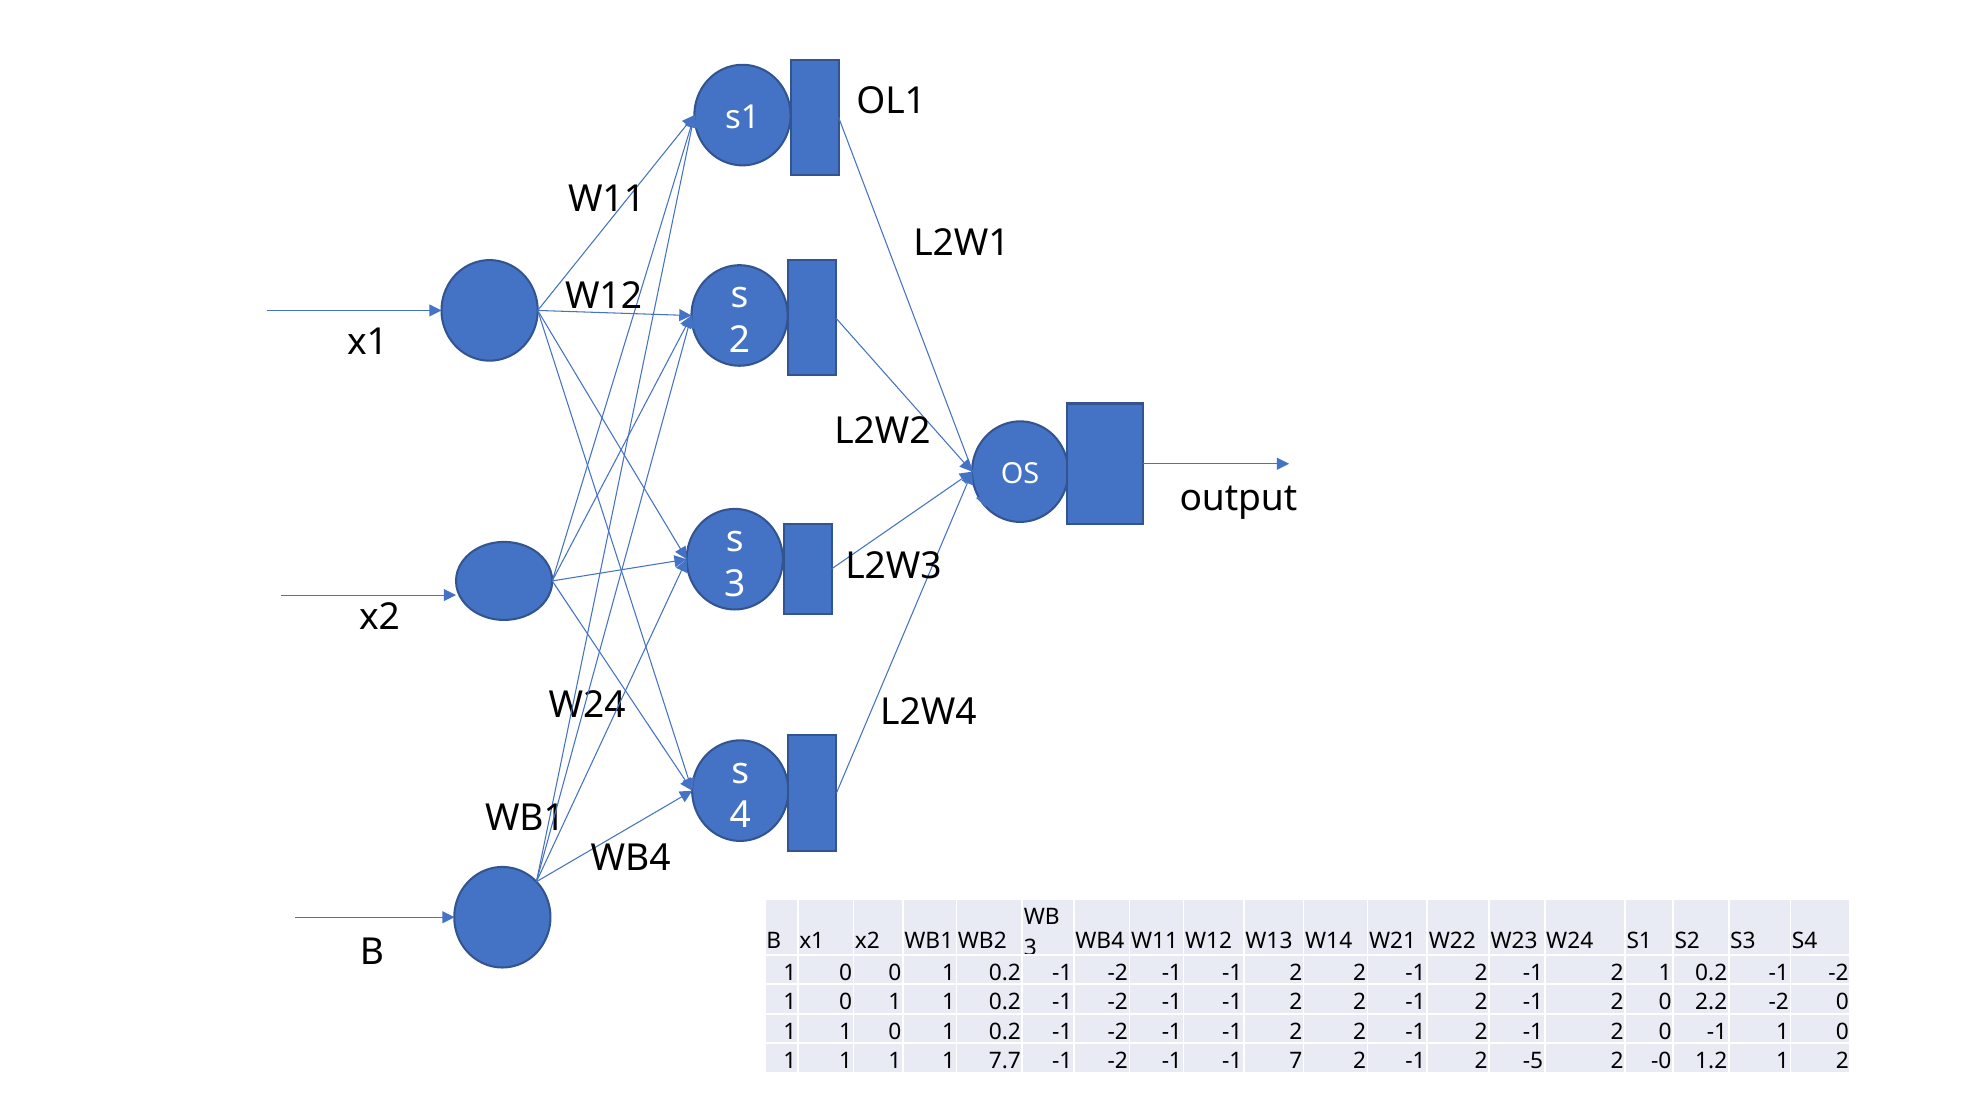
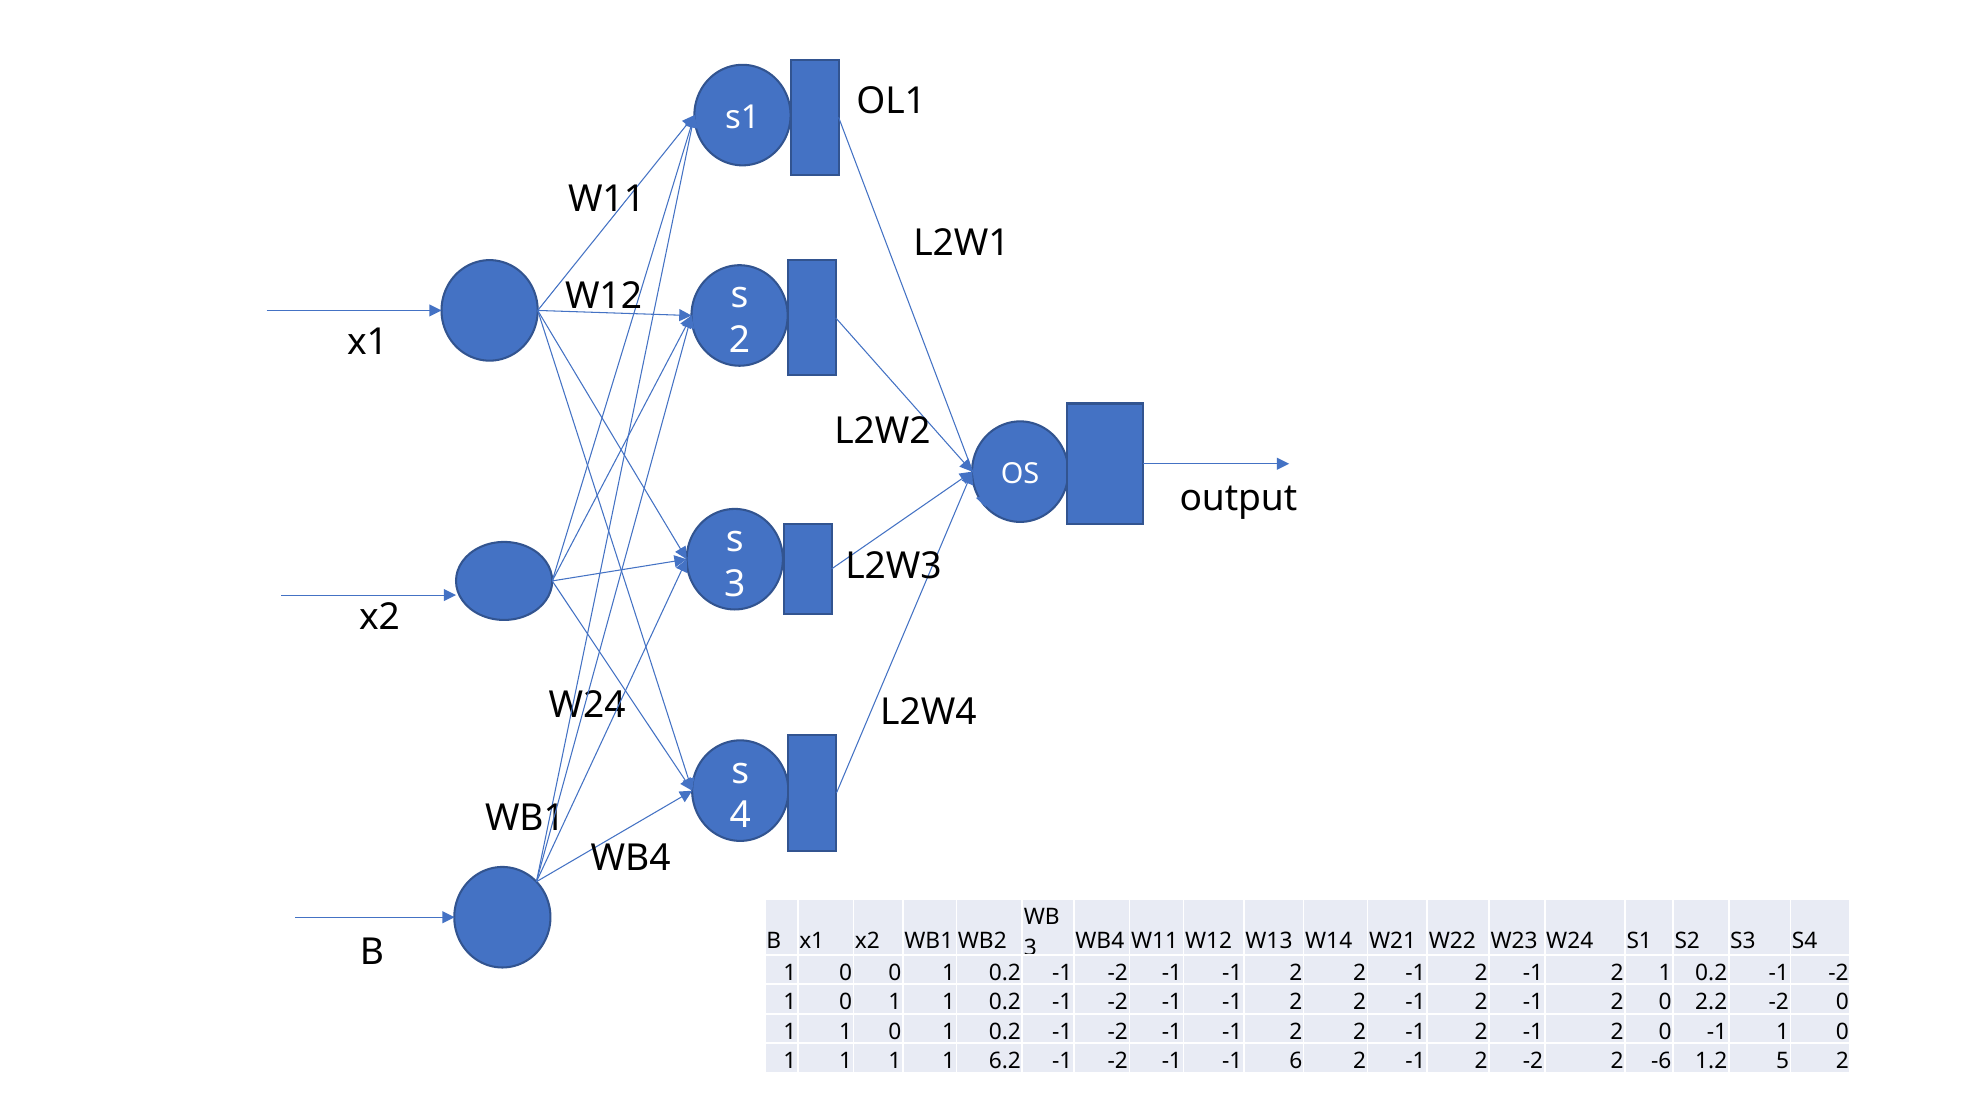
7.7: 7.7 -> 6.2
7: 7 -> 6
2 -5: -5 -> -2
-0: -0 -> -6
1.2 1: 1 -> 5
